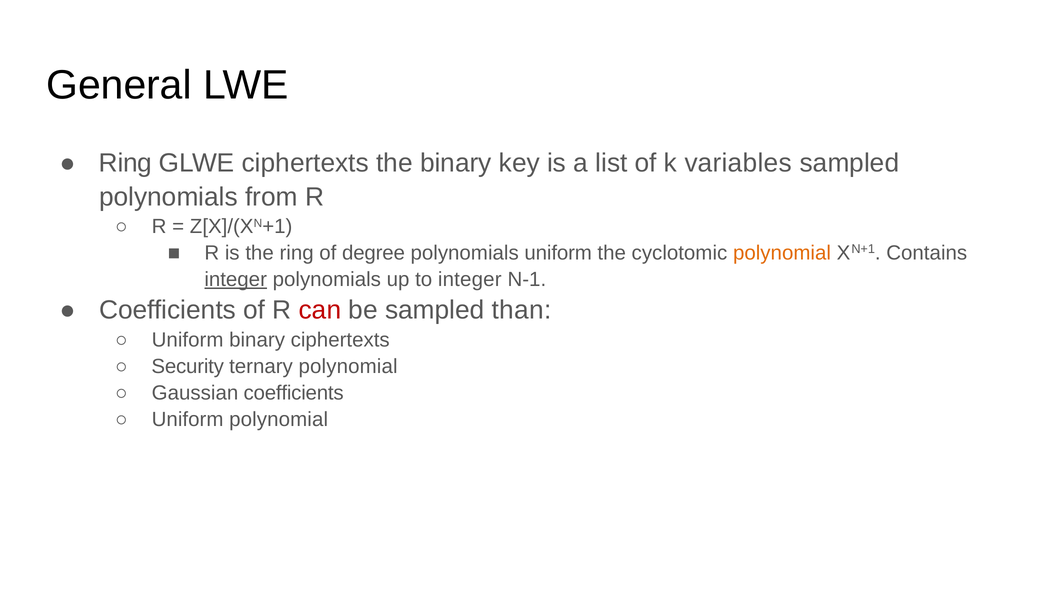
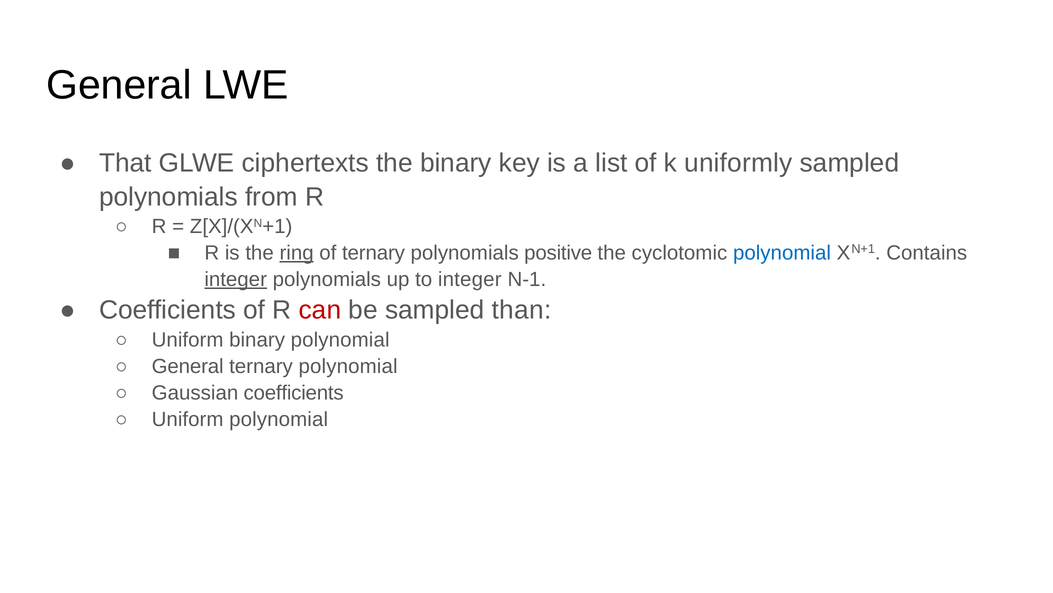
Ring at (125, 163): Ring -> That
variables: variables -> uniformly
ring at (297, 253) underline: none -> present
of degree: degree -> ternary
polynomials uniform: uniform -> positive
polynomial at (782, 253) colour: orange -> blue
binary ciphertexts: ciphertexts -> polynomial
Security at (188, 366): Security -> General
